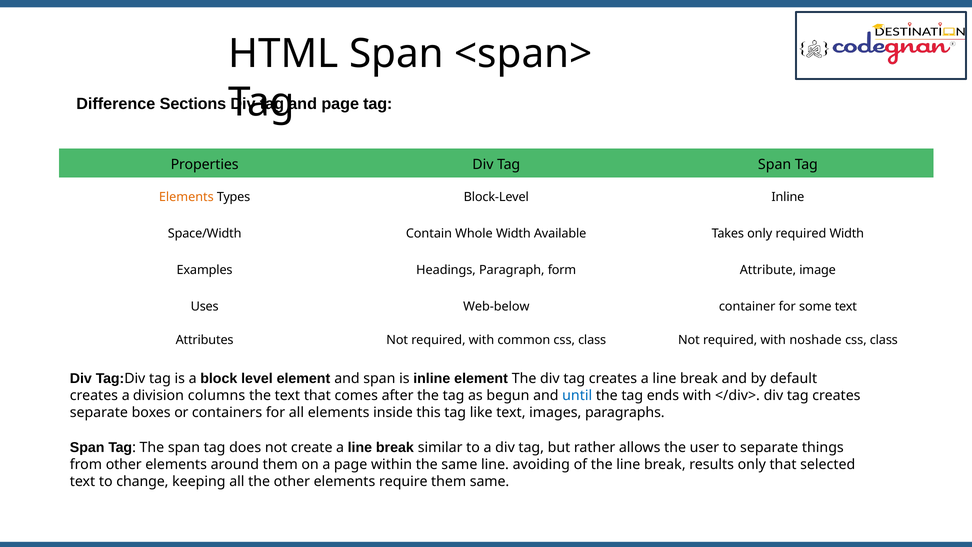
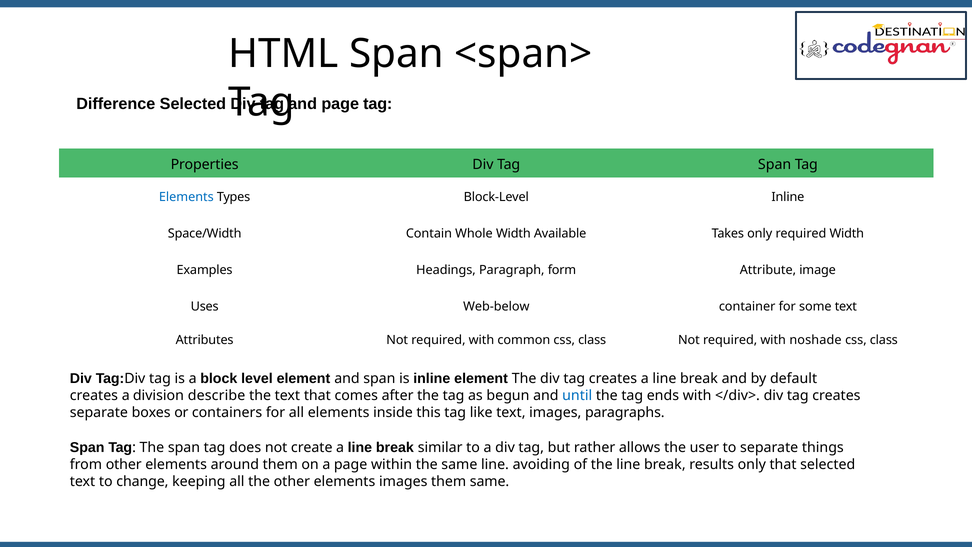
Difference Sections: Sections -> Selected
Elements at (186, 197) colour: orange -> blue
columns: columns -> describe
elements require: require -> images
